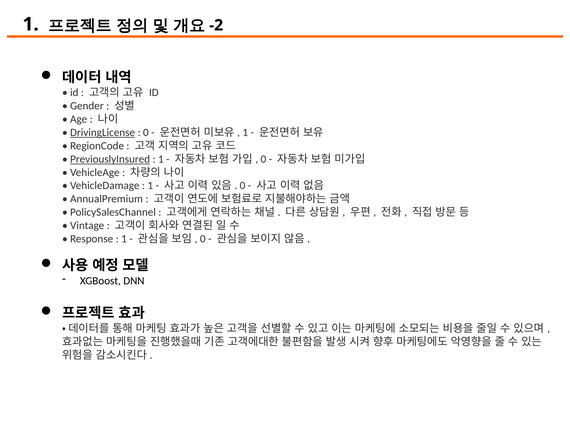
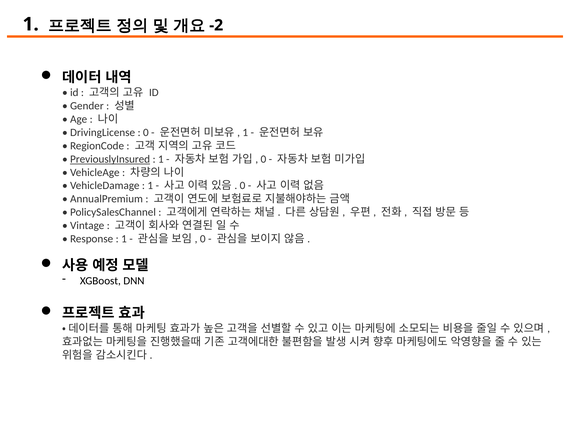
DrivingLicense underline: present -> none
